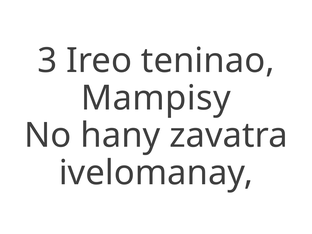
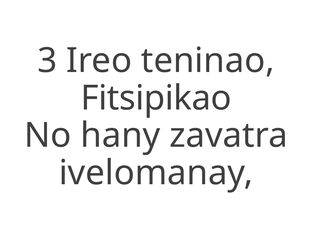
Mampisy: Mampisy -> Fitsipikao
